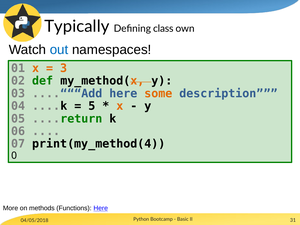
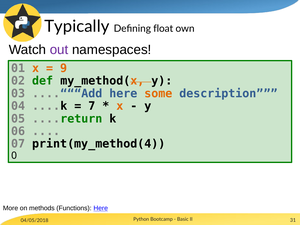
class: class -> float
out colour: blue -> purple
3: 3 -> 9
5: 5 -> 7
